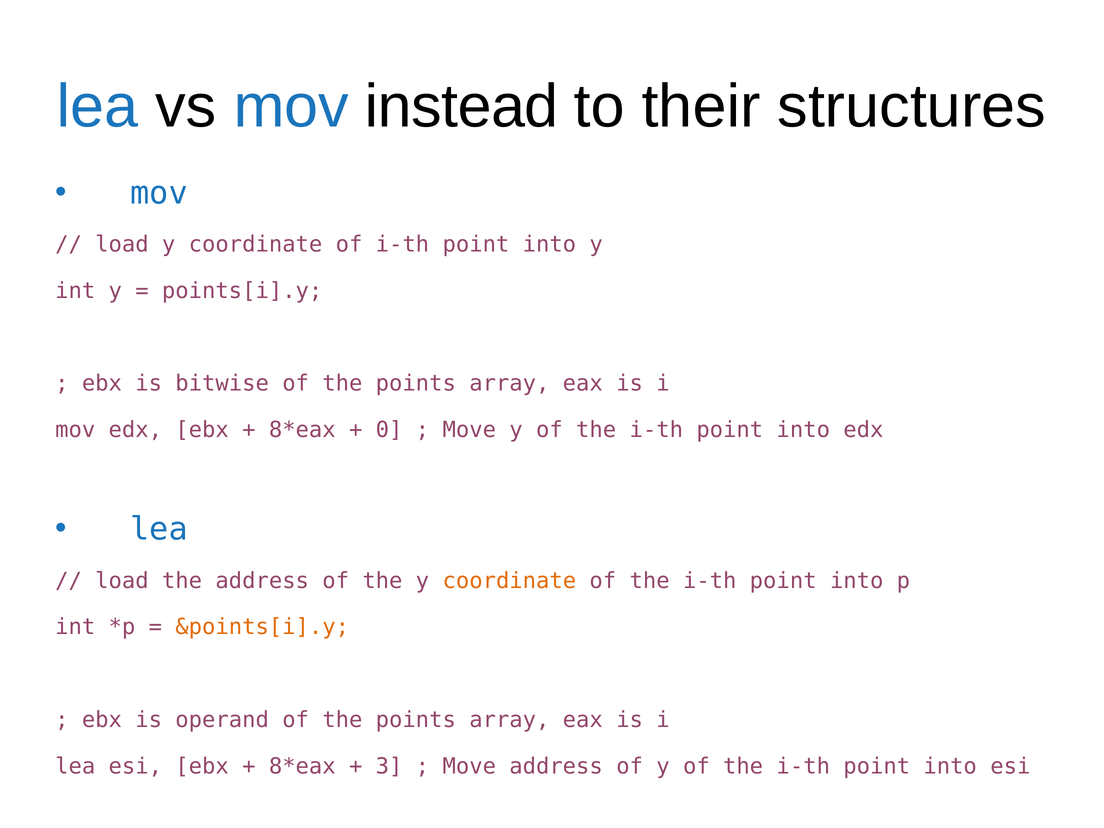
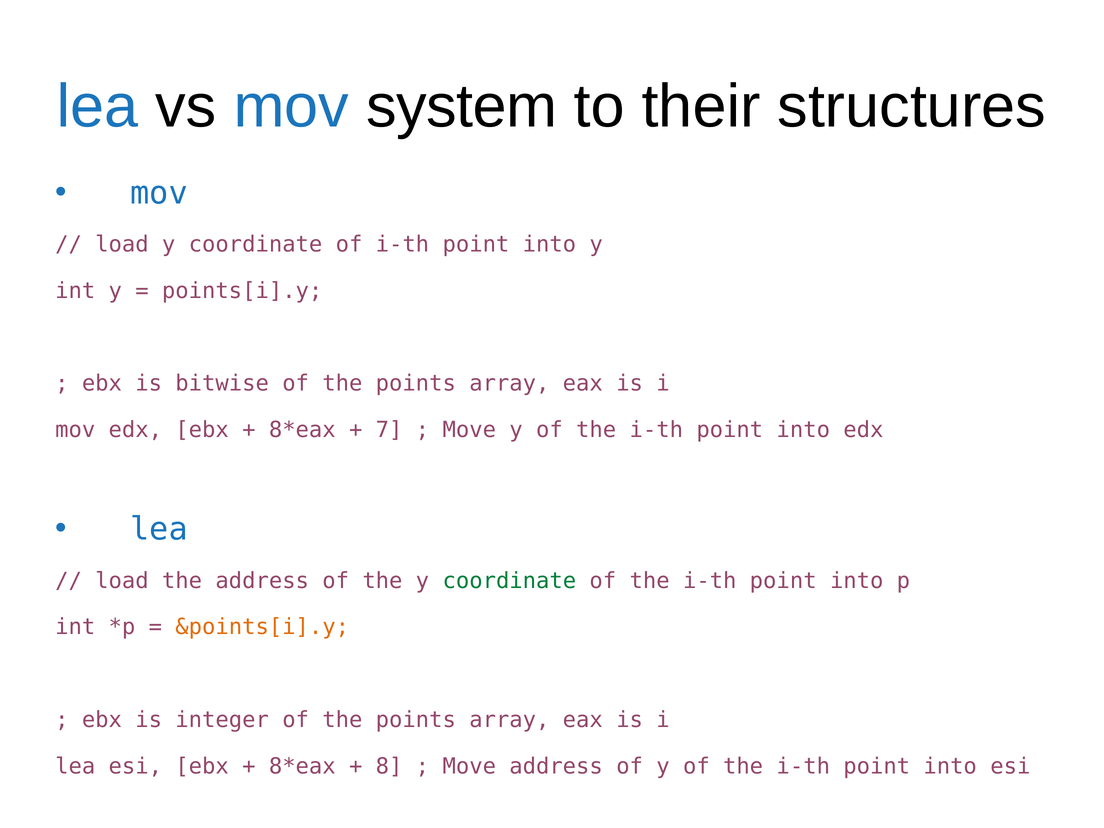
instead: instead -> system
0: 0 -> 7
coordinate at (509, 581) colour: orange -> green
operand: operand -> integer
3: 3 -> 8
